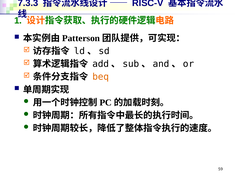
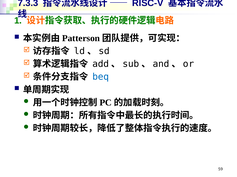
beq colour: orange -> blue
